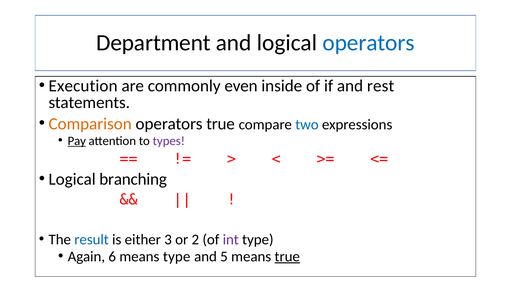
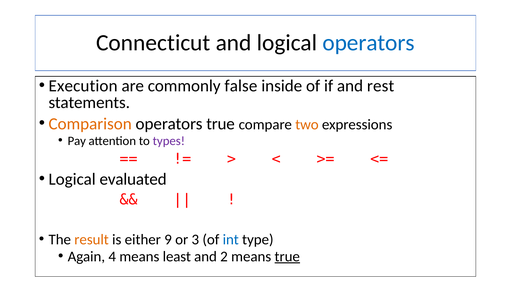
Department: Department -> Connecticut
even: even -> false
two colour: blue -> orange
Pay underline: present -> none
branching: branching -> evaluated
result colour: blue -> orange
3: 3 -> 9
2: 2 -> 3
int colour: purple -> blue
6: 6 -> 4
means type: type -> least
5: 5 -> 2
